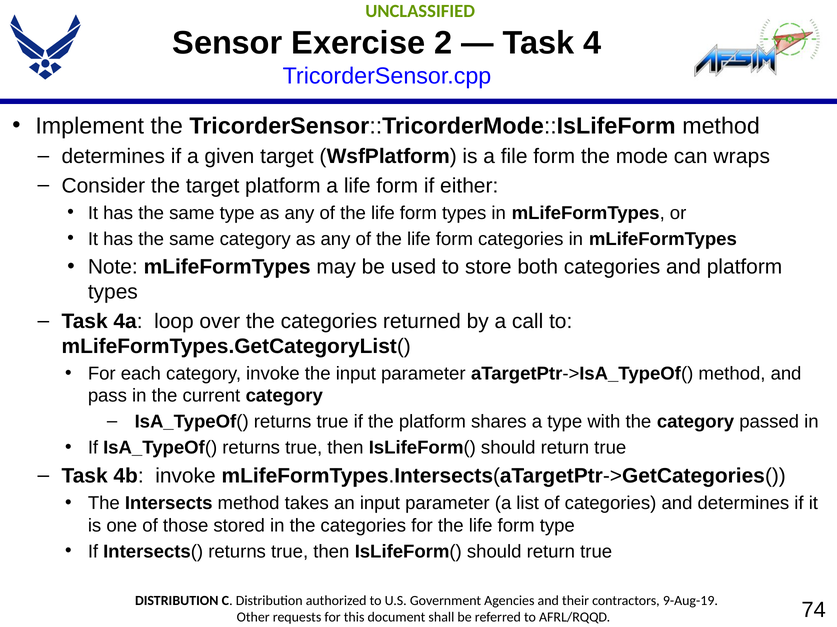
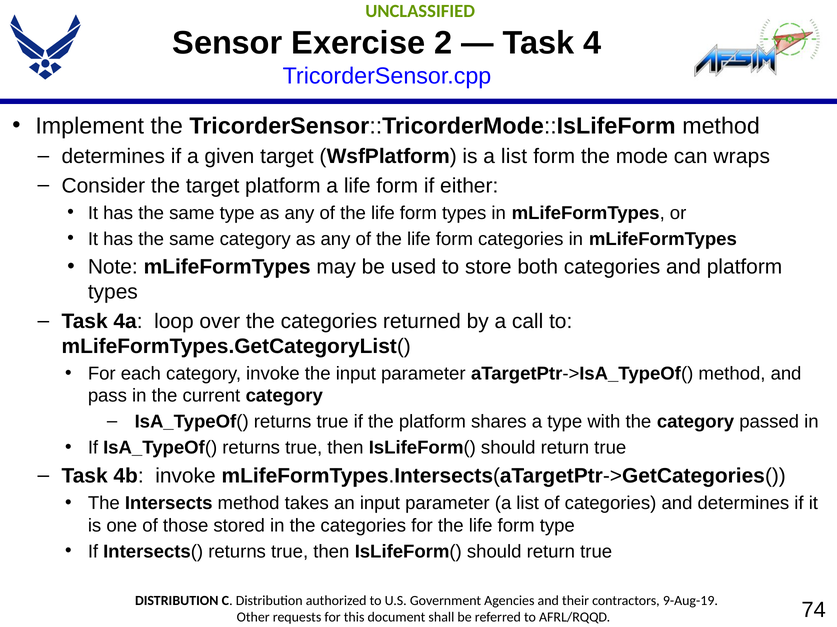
is a file: file -> list
